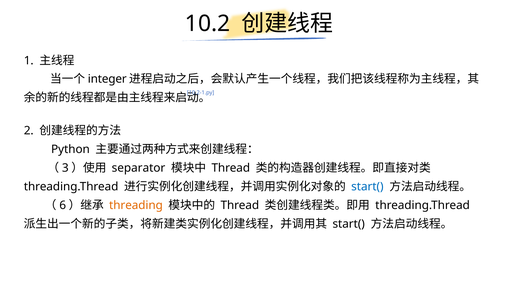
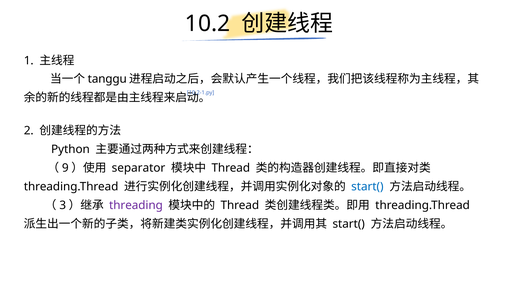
integer: integer -> tanggu
3: 3 -> 9
6: 6 -> 3
threading colour: orange -> purple
